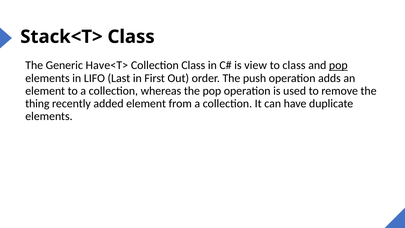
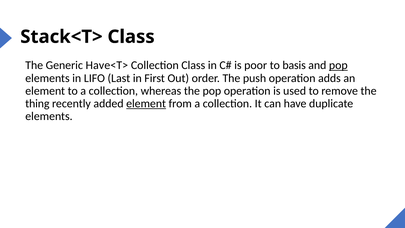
view: view -> poor
to class: class -> basis
element at (146, 104) underline: none -> present
